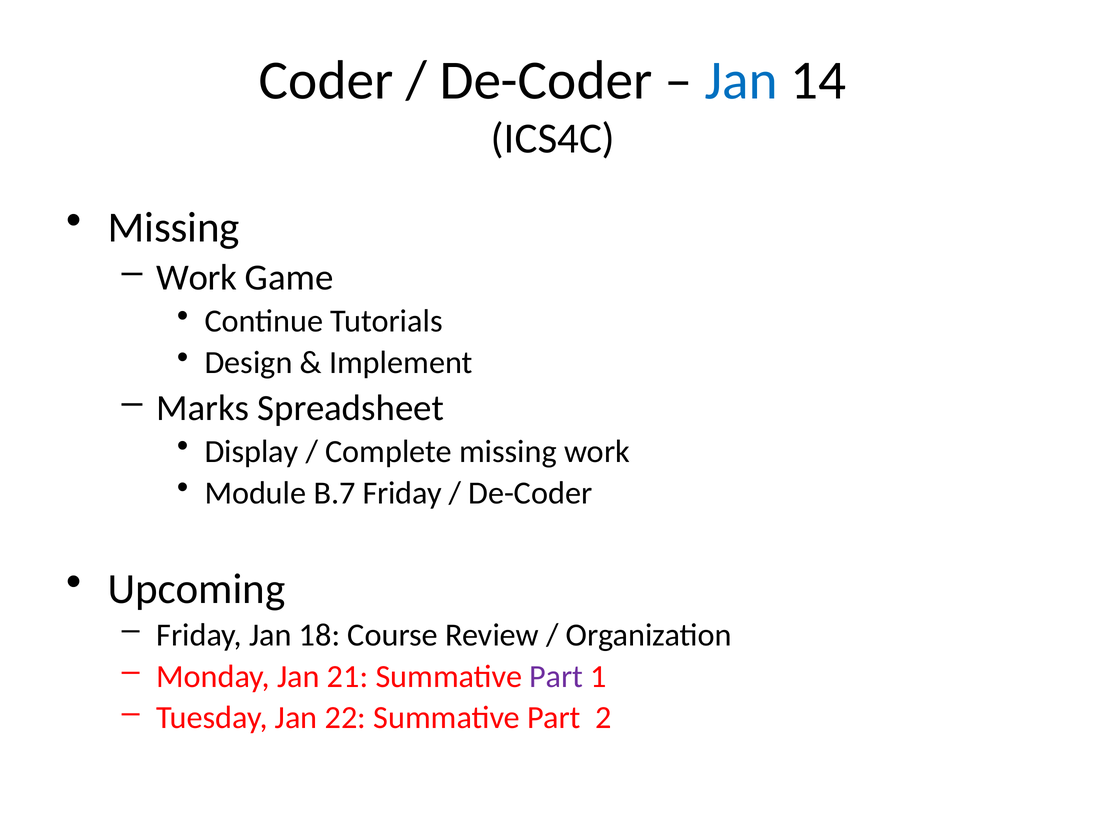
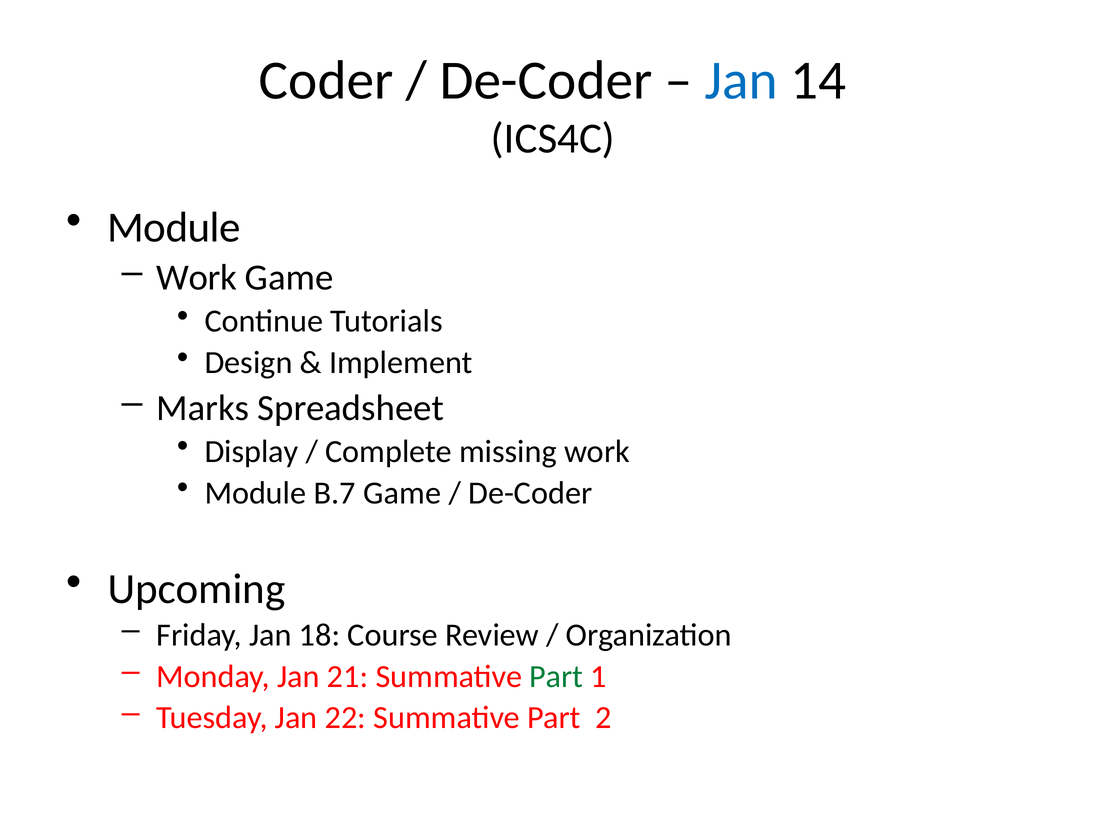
Missing at (174, 228): Missing -> Module
B.7 Friday: Friday -> Game
Part at (556, 677) colour: purple -> green
